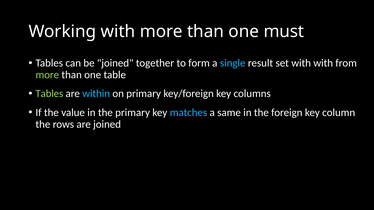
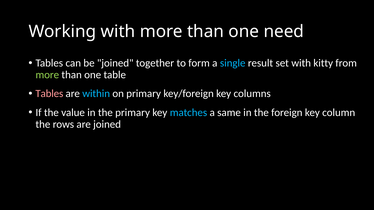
must: must -> need
with with: with -> kitty
Tables at (49, 94) colour: light green -> pink
